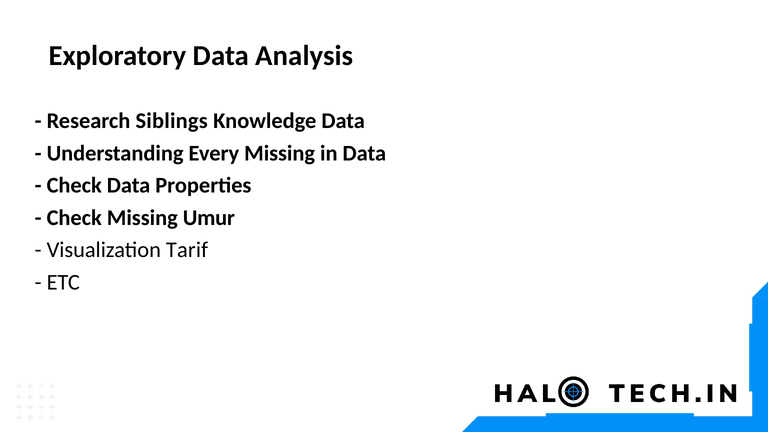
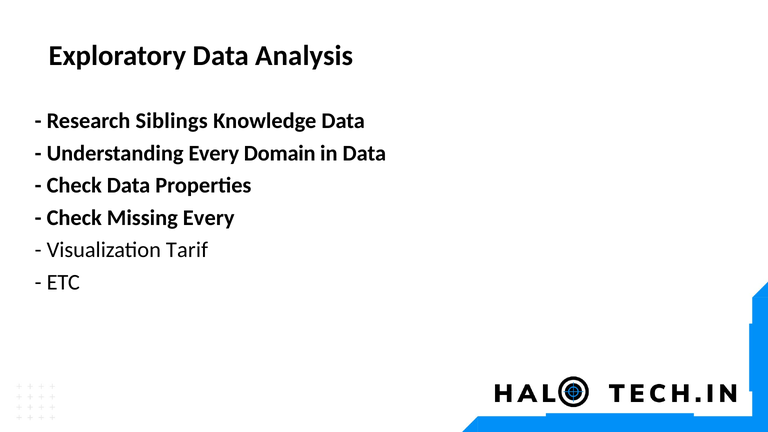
Every Missing: Missing -> Domain
Missing Umur: Umur -> Every
